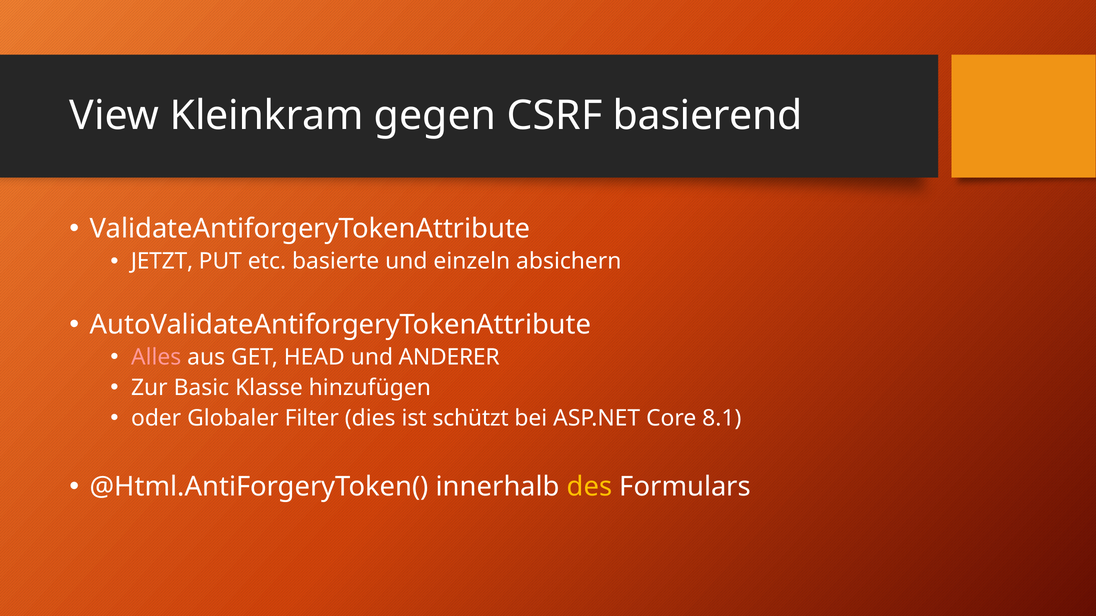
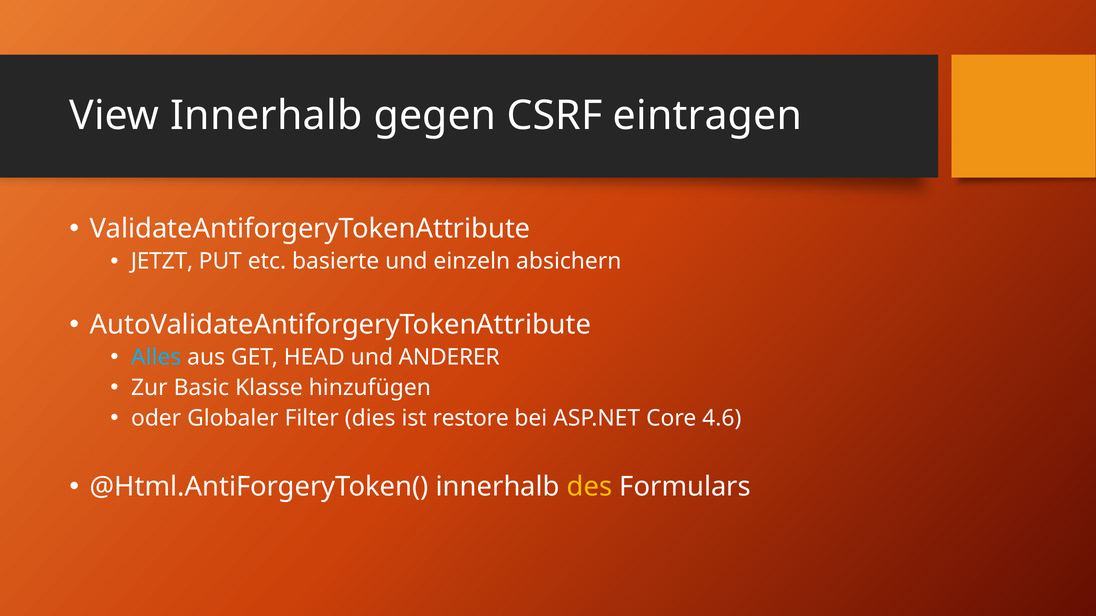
View Kleinkram: Kleinkram -> Innerhalb
basierend: basierend -> eintragen
Alles colour: pink -> light blue
schützt: schützt -> restore
8.1: 8.1 -> 4.6
